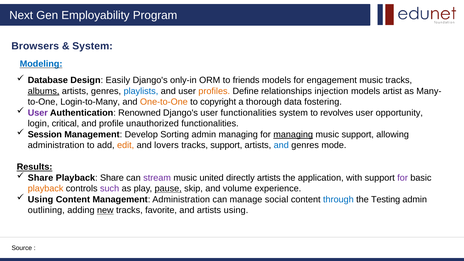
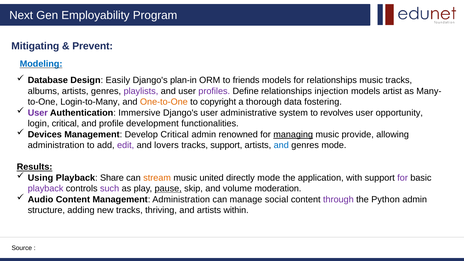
Browsers: Browsers -> Mitigating
System at (93, 46): System -> Prevent
only-in: only-in -> plan-in
for engagement: engagement -> relationships
albums underline: present -> none
playlists colour: blue -> purple
profiles colour: orange -> purple
Renowned: Renowned -> Immersive
user functionalities: functionalities -> administrative
unauthorized: unauthorized -> development
Session: Session -> Devices
Develop Sorting: Sorting -> Critical
admin managing: managing -> renowned
music support: support -> provide
edit colour: orange -> purple
Share at (40, 178): Share -> Using
stream colour: purple -> orange
directly artists: artists -> mode
playback at (46, 189) colour: orange -> purple
experience: experience -> moderation
Using at (41, 199): Using -> Audio
through colour: blue -> purple
Testing: Testing -> Python
outlining: outlining -> structure
new underline: present -> none
favorite: favorite -> thriving
artists using: using -> within
